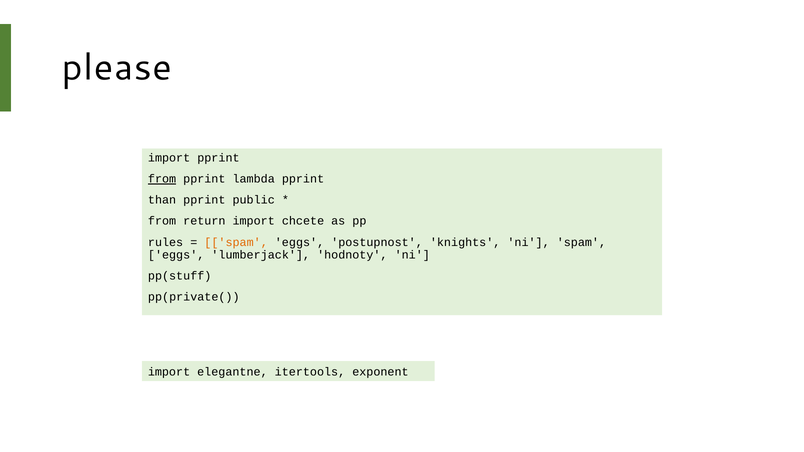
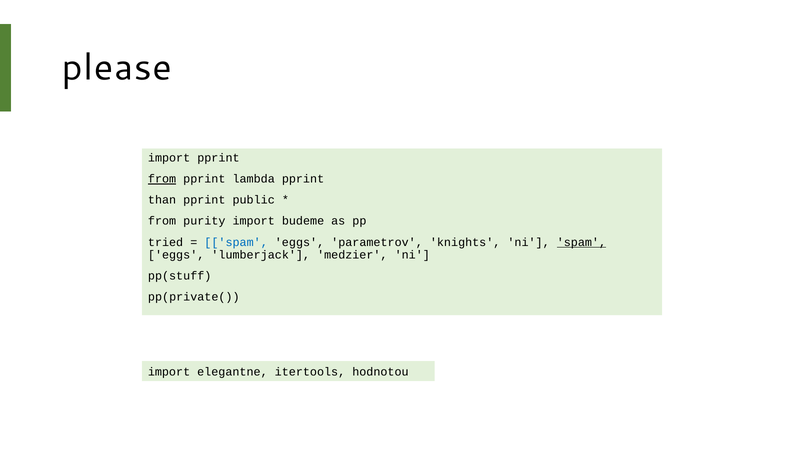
return: return -> purity
chcete: chcete -> budeme
rules: rules -> tried
spam at (236, 242) colour: orange -> blue
postupnost: postupnost -> parametrov
spam at (581, 242) underline: none -> present
hodnoty: hodnoty -> medzier
exponent: exponent -> hodnotou
